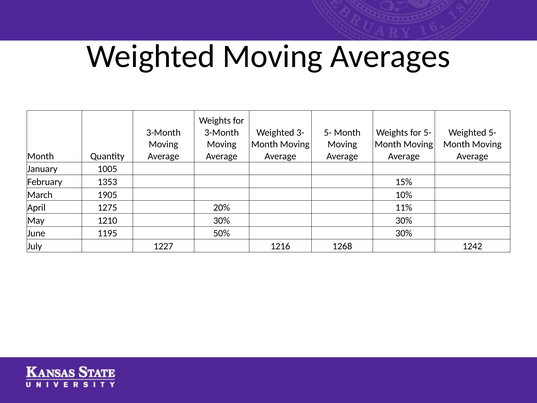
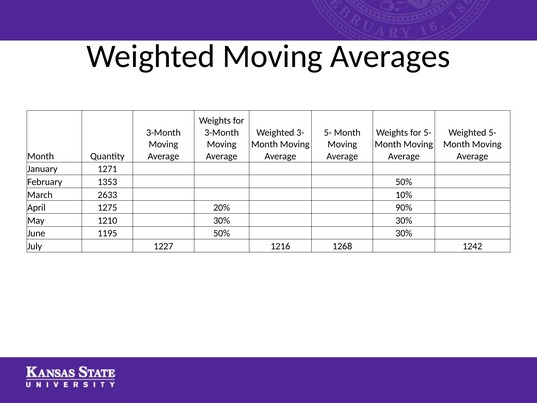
1005: 1005 -> 1271
1353 15%: 15% -> 50%
1905: 1905 -> 2633
11%: 11% -> 90%
